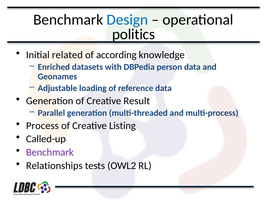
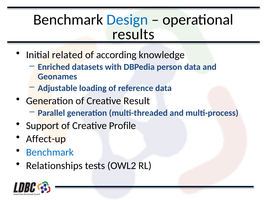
politics: politics -> results
Process: Process -> Support
Listing: Listing -> Profile
Called-up: Called-up -> Affect-up
Benchmark at (50, 152) colour: purple -> blue
